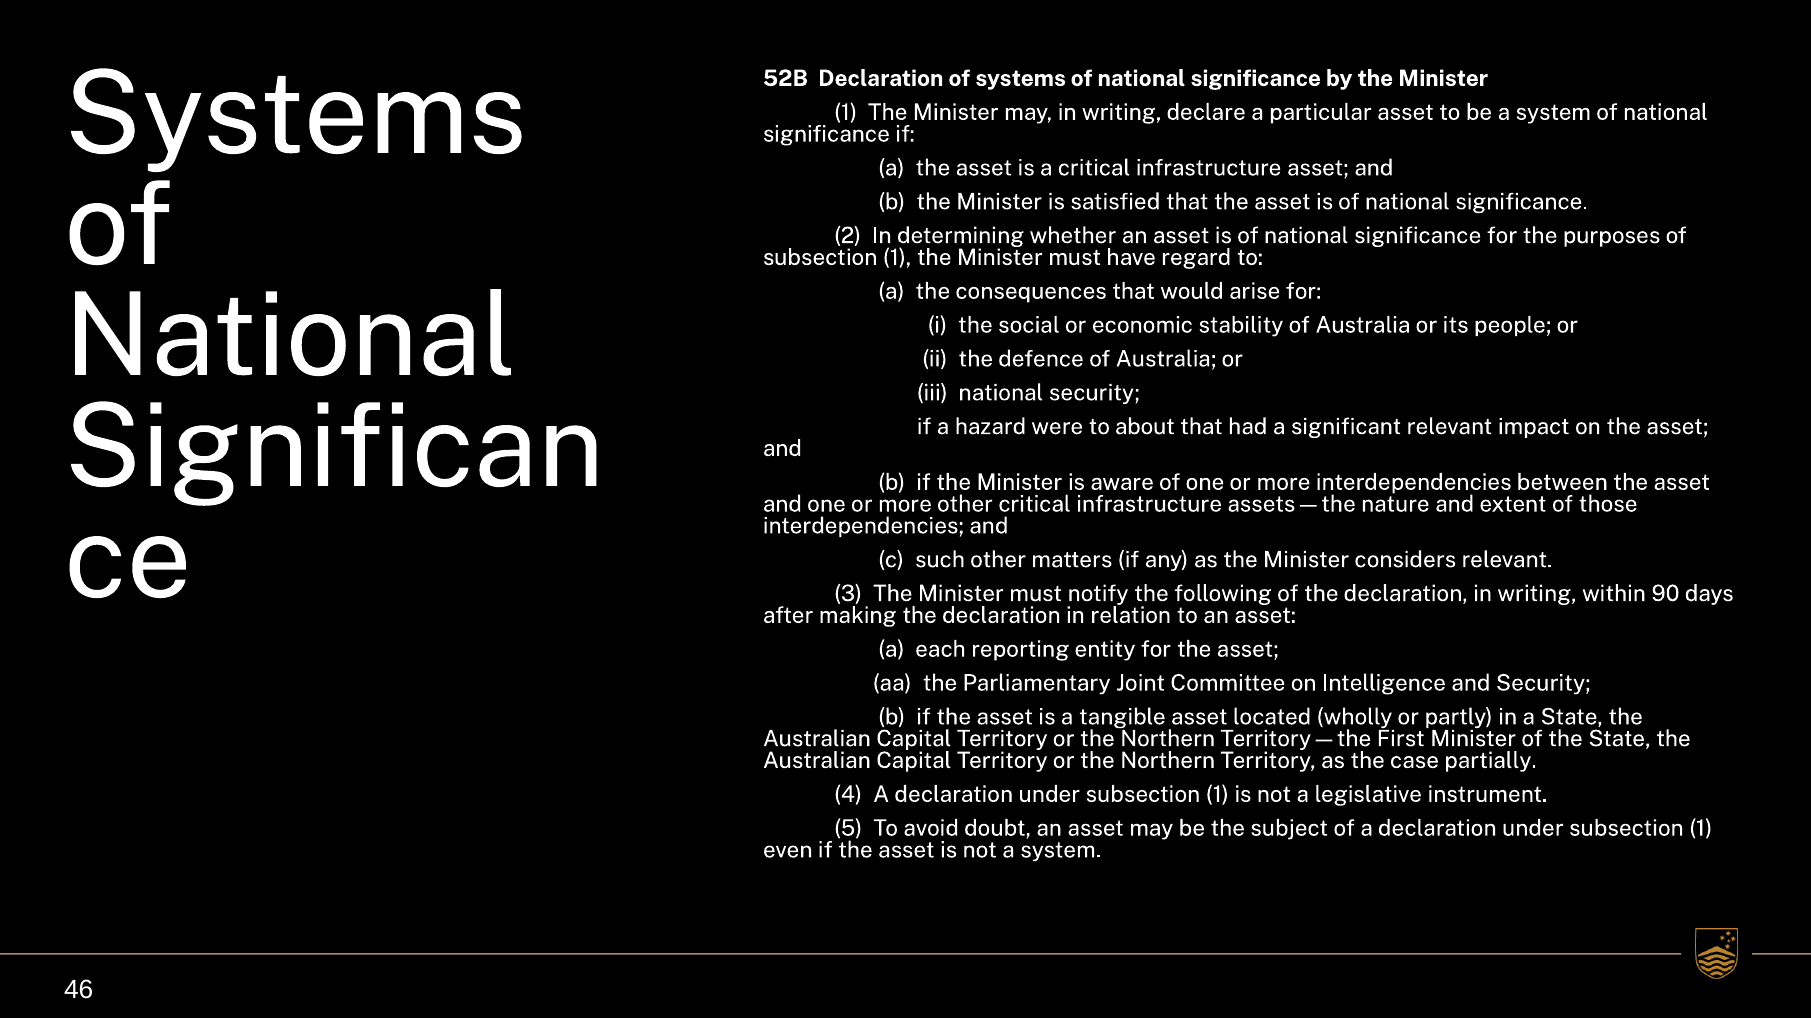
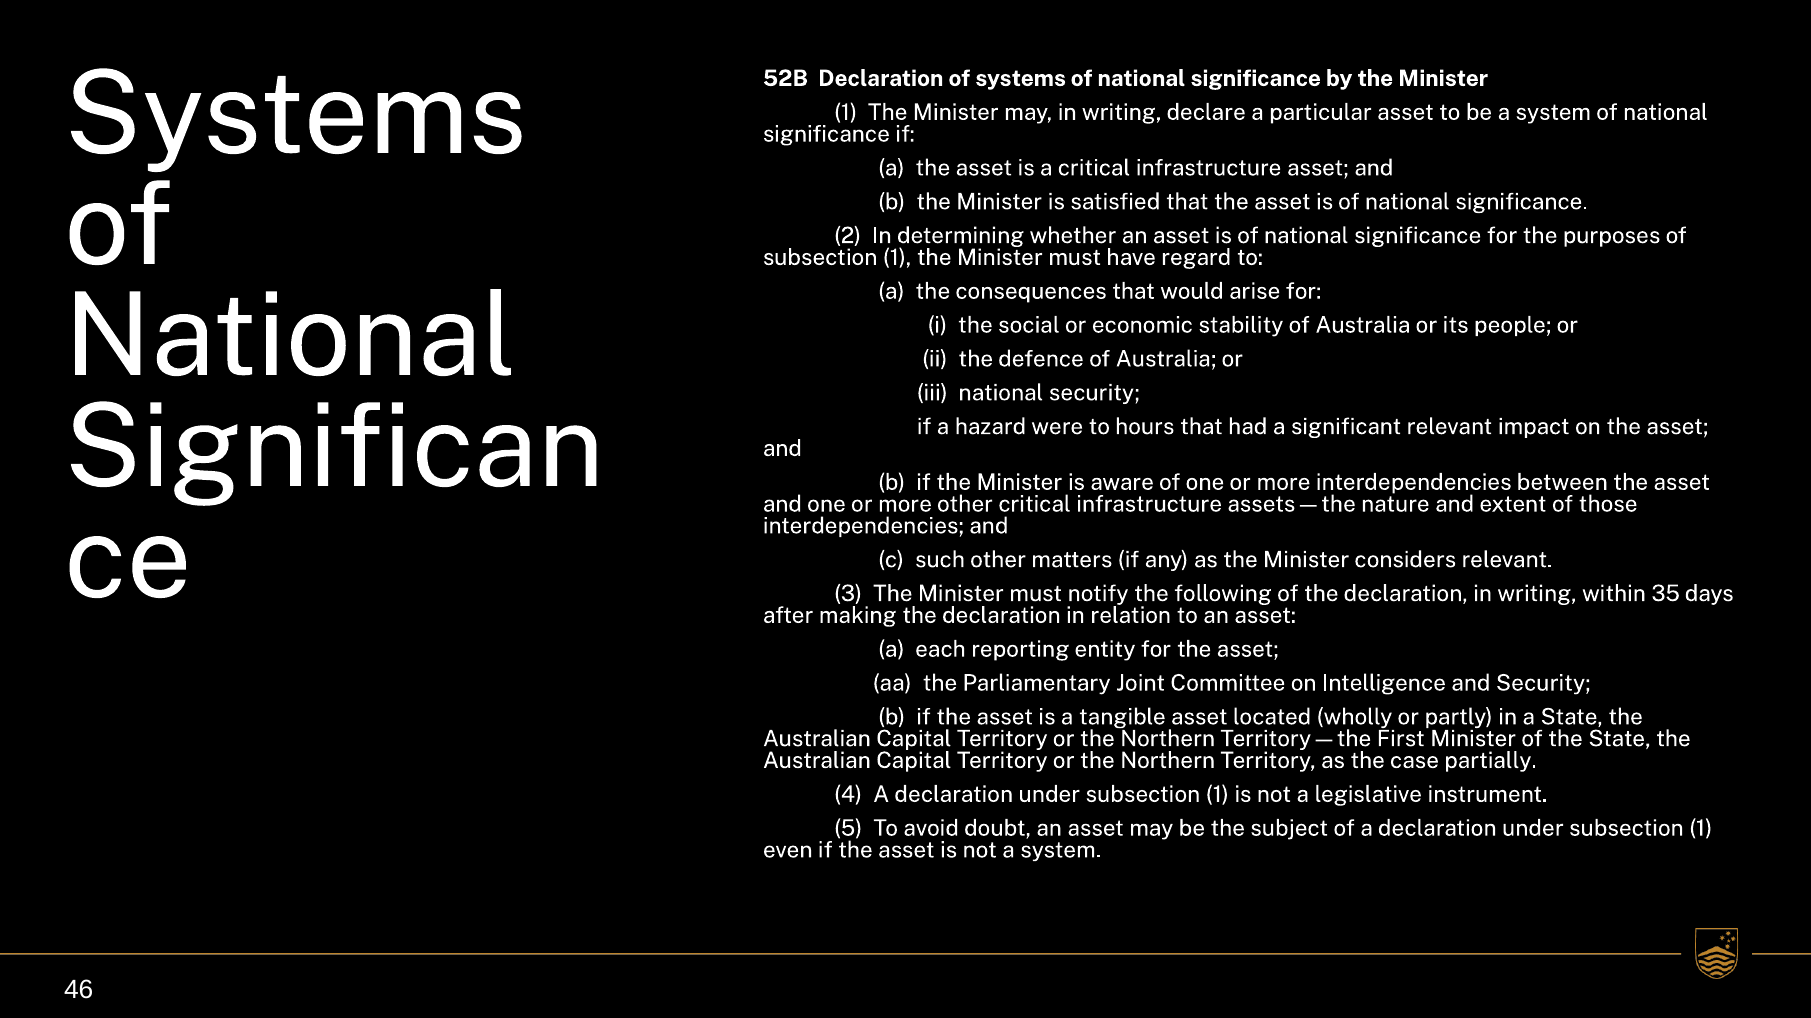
about: about -> hours
90: 90 -> 35
